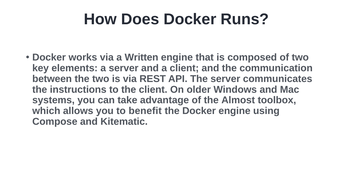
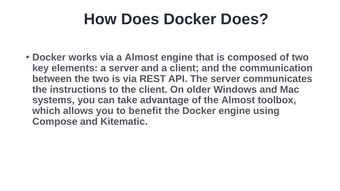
Docker Runs: Runs -> Does
a Written: Written -> Almost
